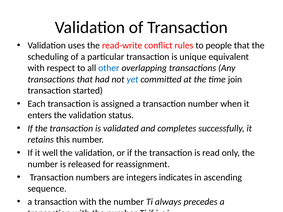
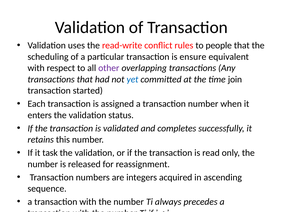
unique: unique -> ensure
other colour: blue -> purple
well: well -> task
indicates: indicates -> acquired
